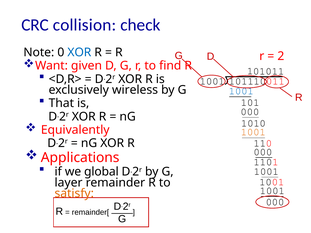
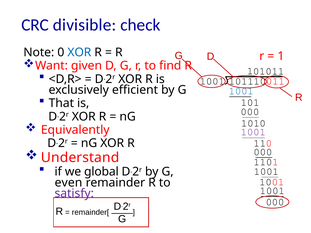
collision: collision -> divisible
2 at (281, 56): 2 -> 1
wireless: wireless -> efficient
1001 at (253, 132) colour: orange -> purple
Applications: Applications -> Understand
layer: layer -> even
satisfy colour: orange -> purple
